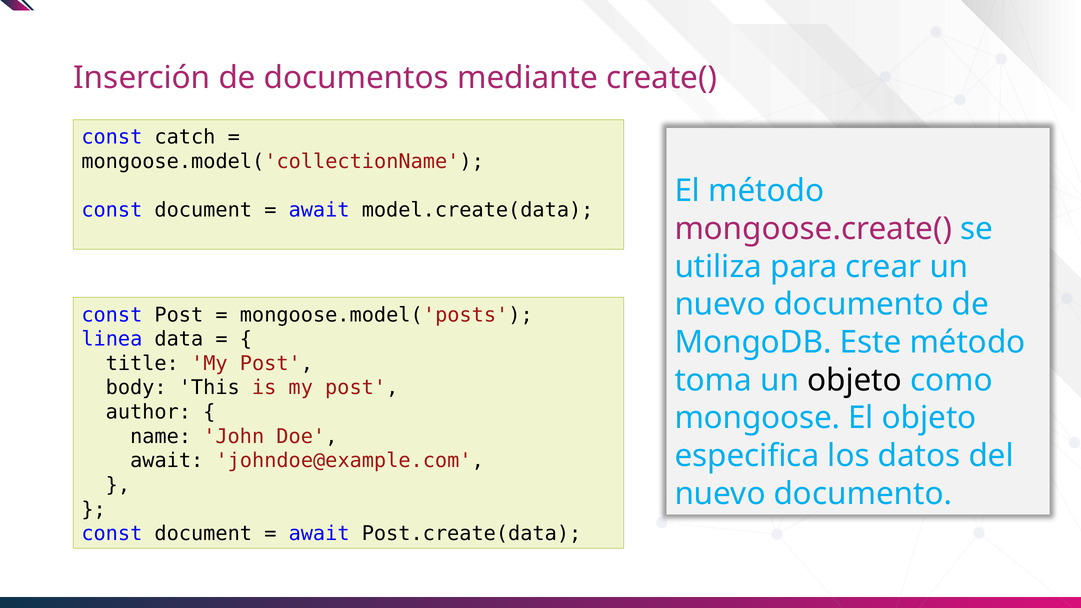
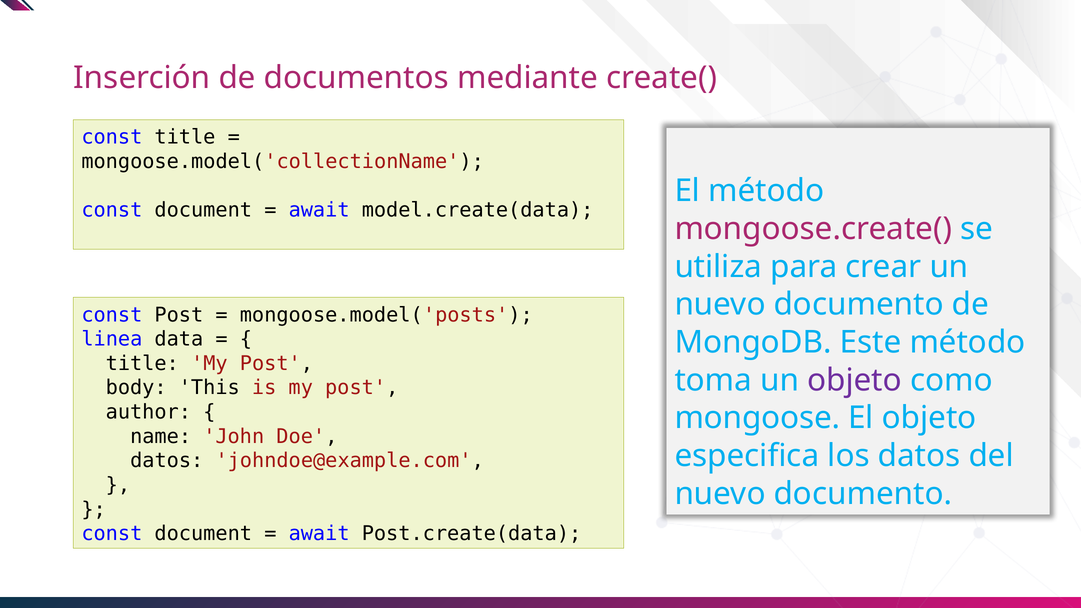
const catch: catch -> title
objeto at (855, 380) colour: black -> purple
await at (167, 461): await -> datos
